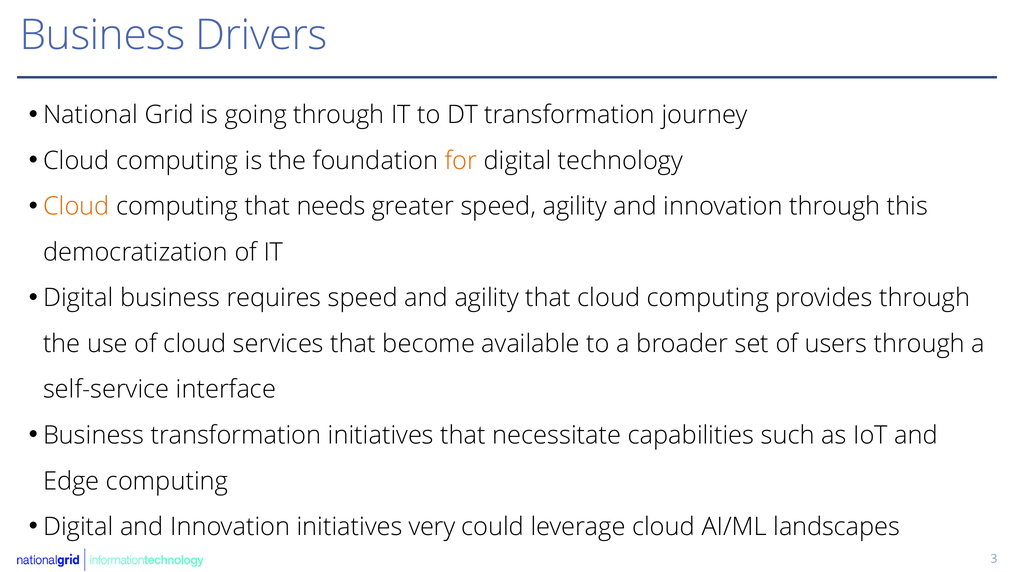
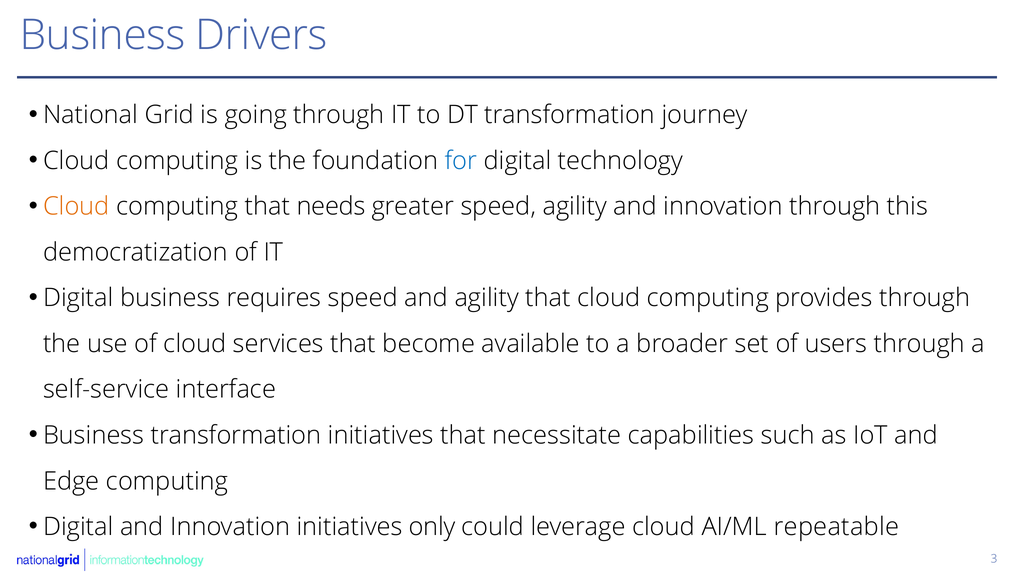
for colour: orange -> blue
very: very -> only
landscapes: landscapes -> repeatable
